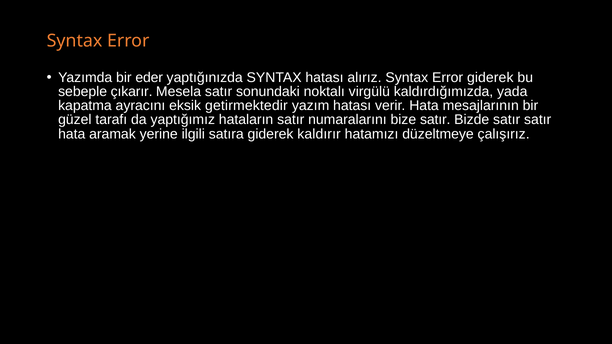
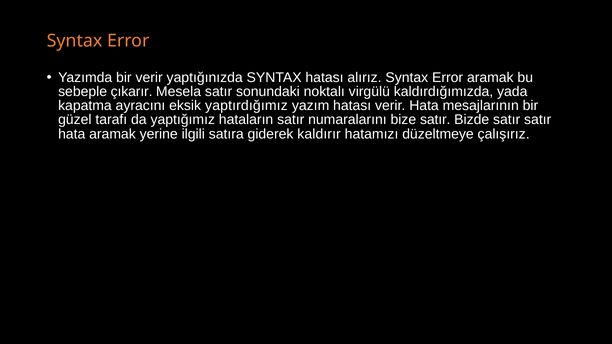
bir eder: eder -> verir
Error giderek: giderek -> aramak
getirmektedir: getirmektedir -> yaptırdığımız
